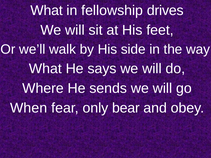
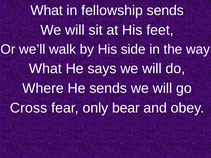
fellowship drives: drives -> sends
When: When -> Cross
